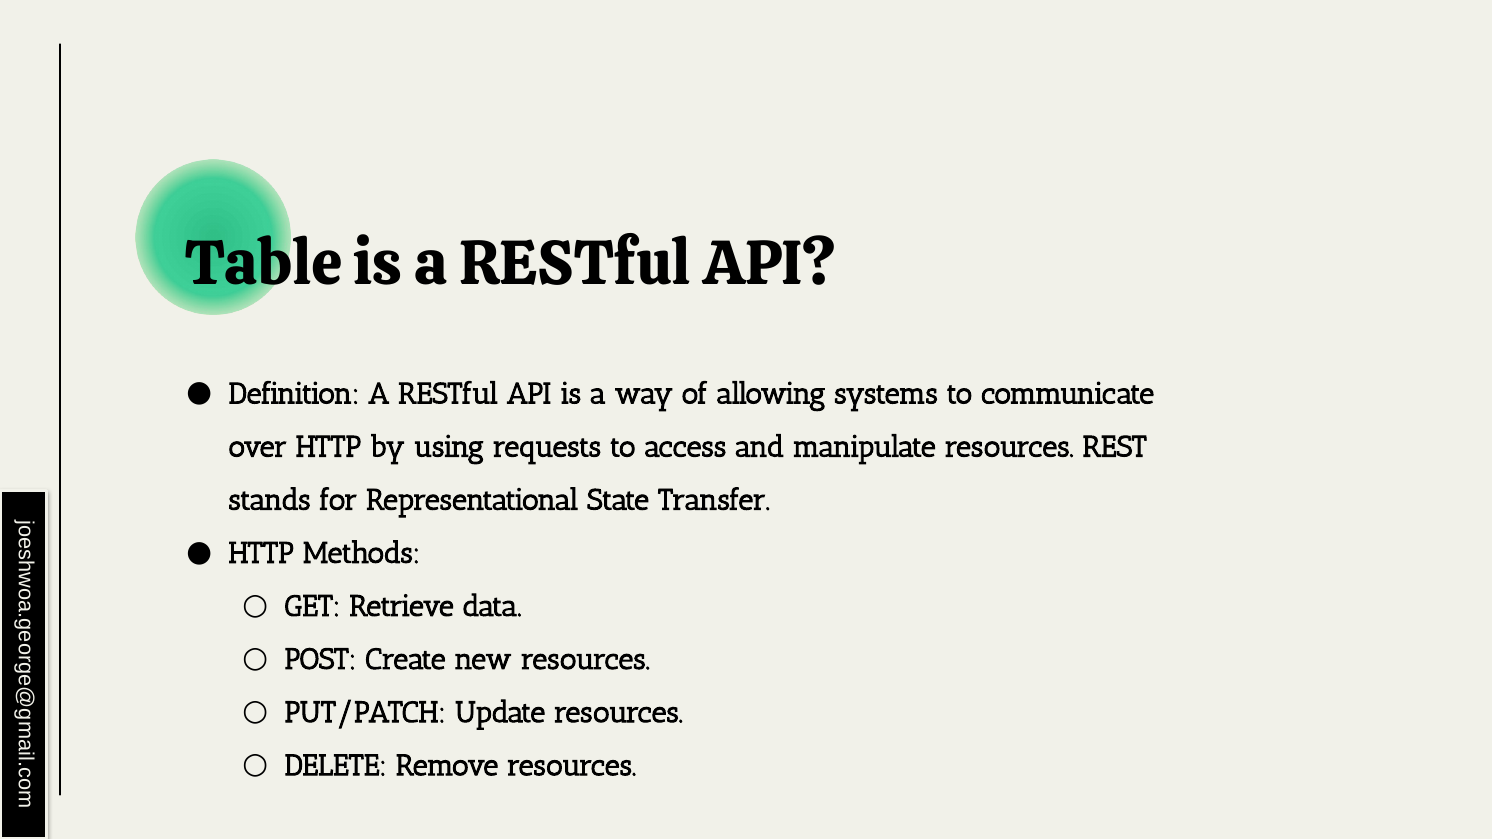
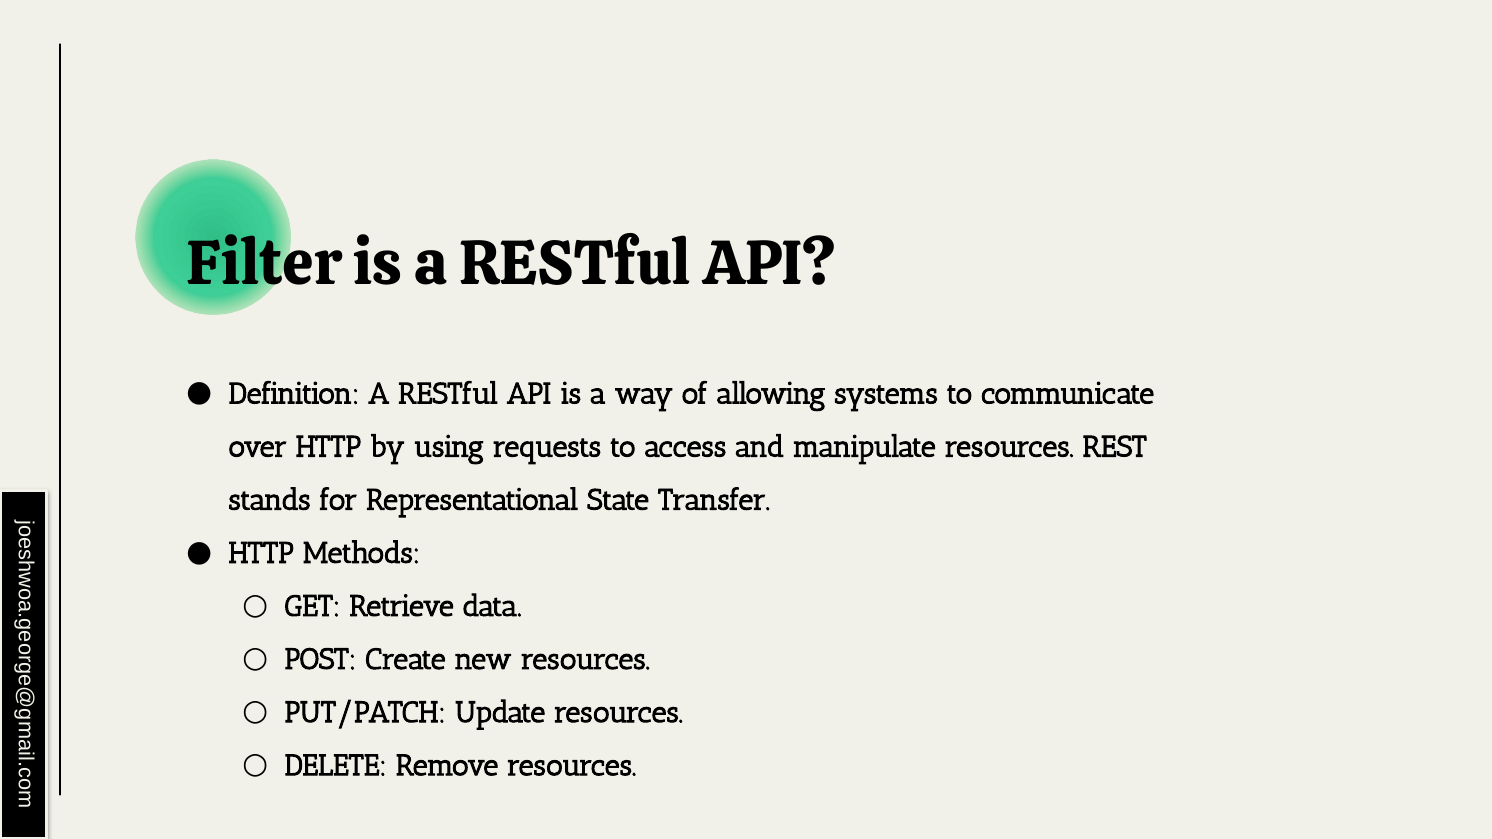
Table: Table -> Filter
